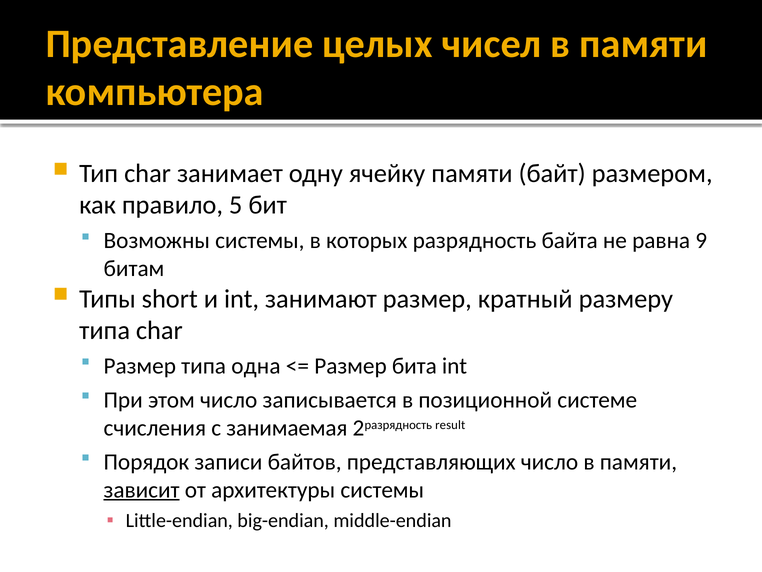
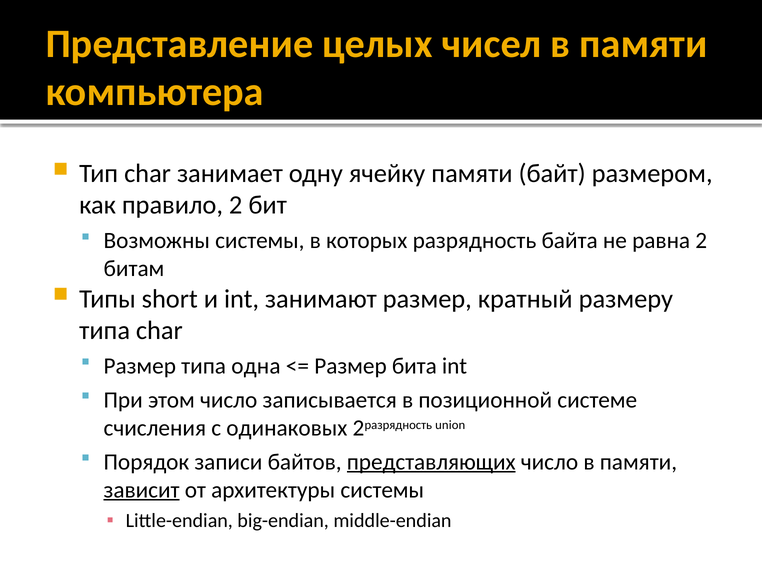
правило 5: 5 -> 2
равна 9: 9 -> 2
занимаемая: занимаемая -> одинаковых
result: result -> union
представляющих underline: none -> present
